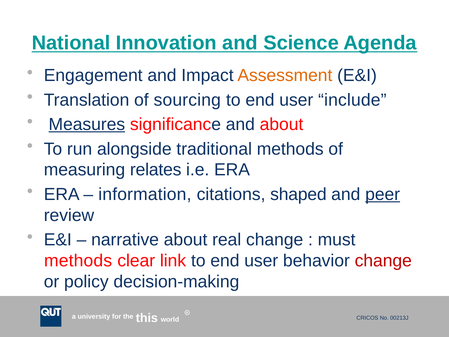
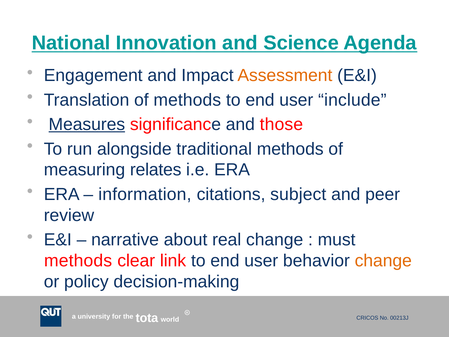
of sourcing: sourcing -> methods
and about: about -> those
shaped: shaped -> subject
peer underline: present -> none
change at (383, 261) colour: red -> orange
this: this -> tota
